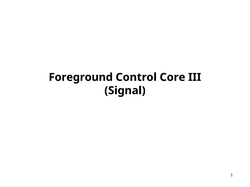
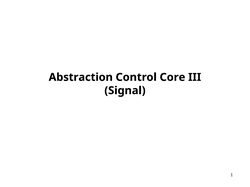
Foreground: Foreground -> Abstraction
